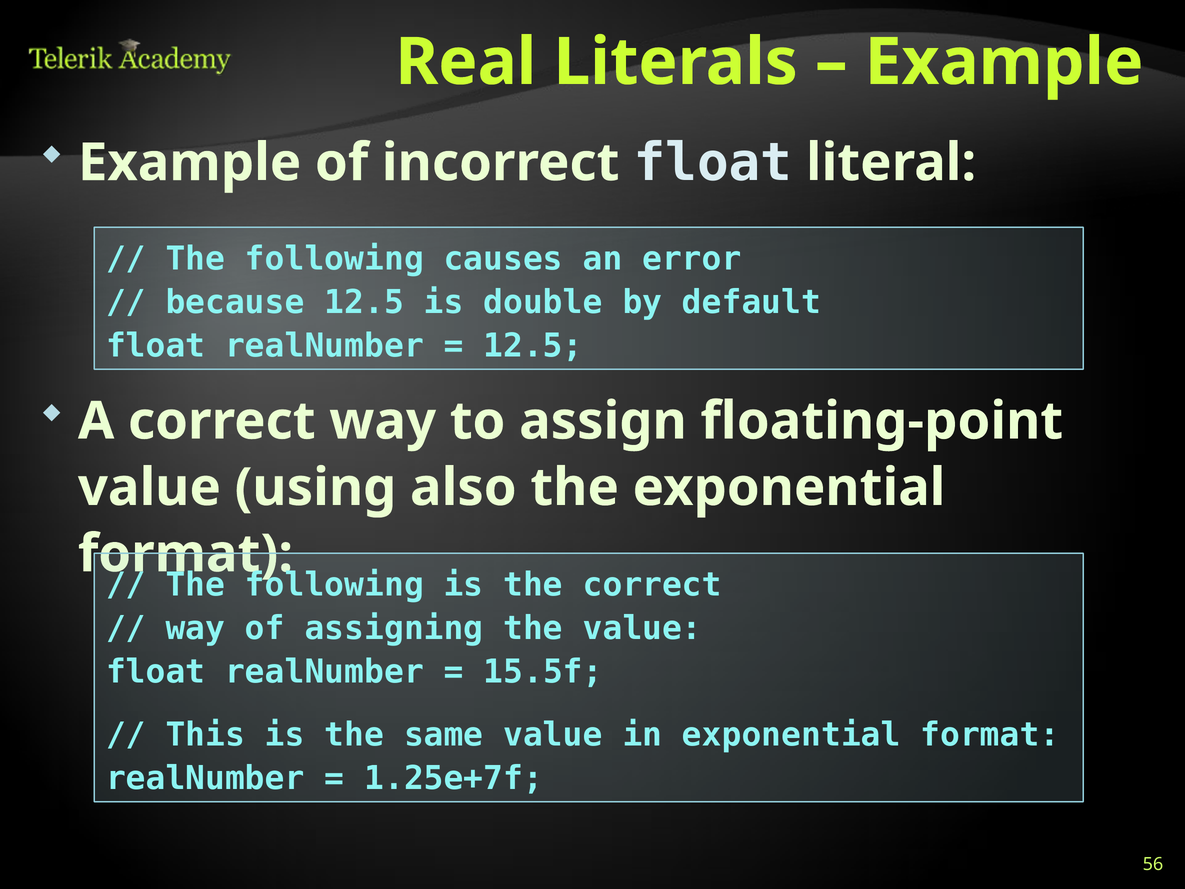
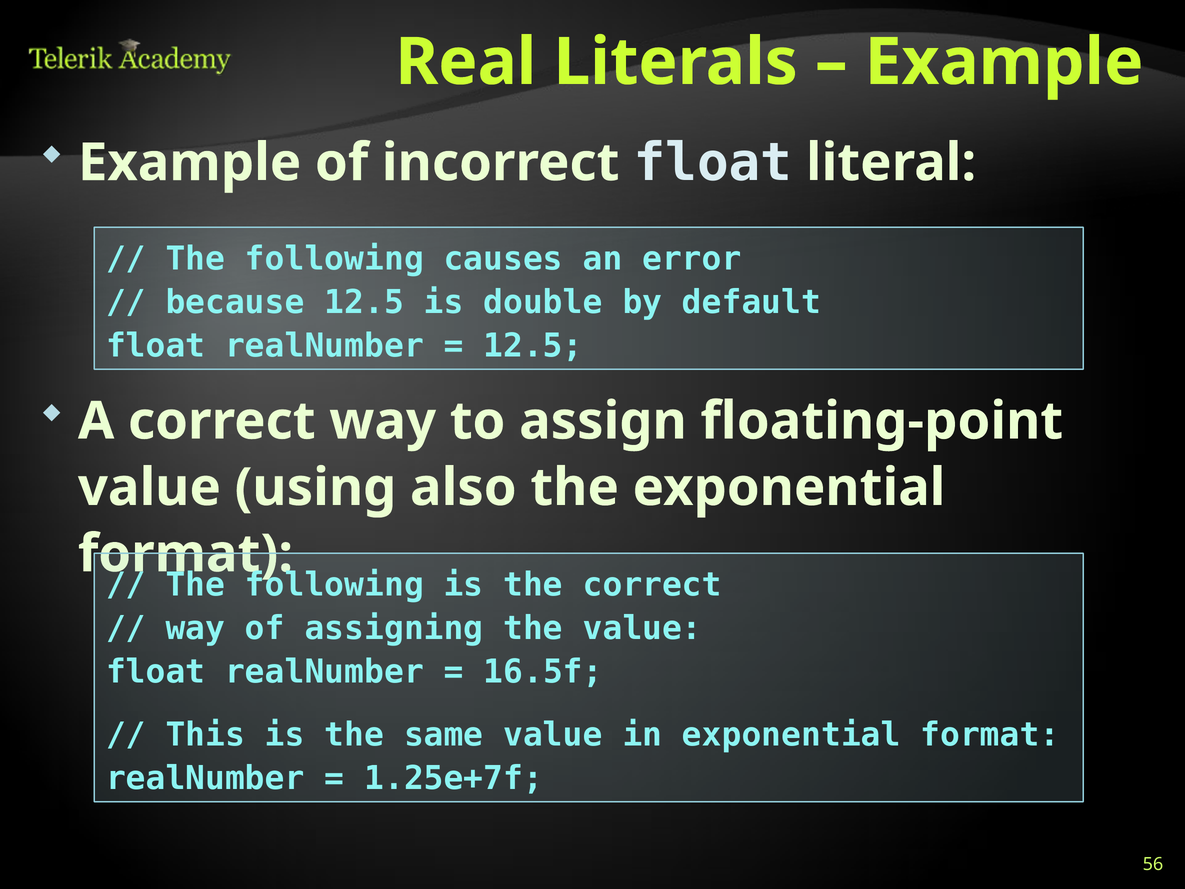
15.5f: 15.5f -> 16.5f
